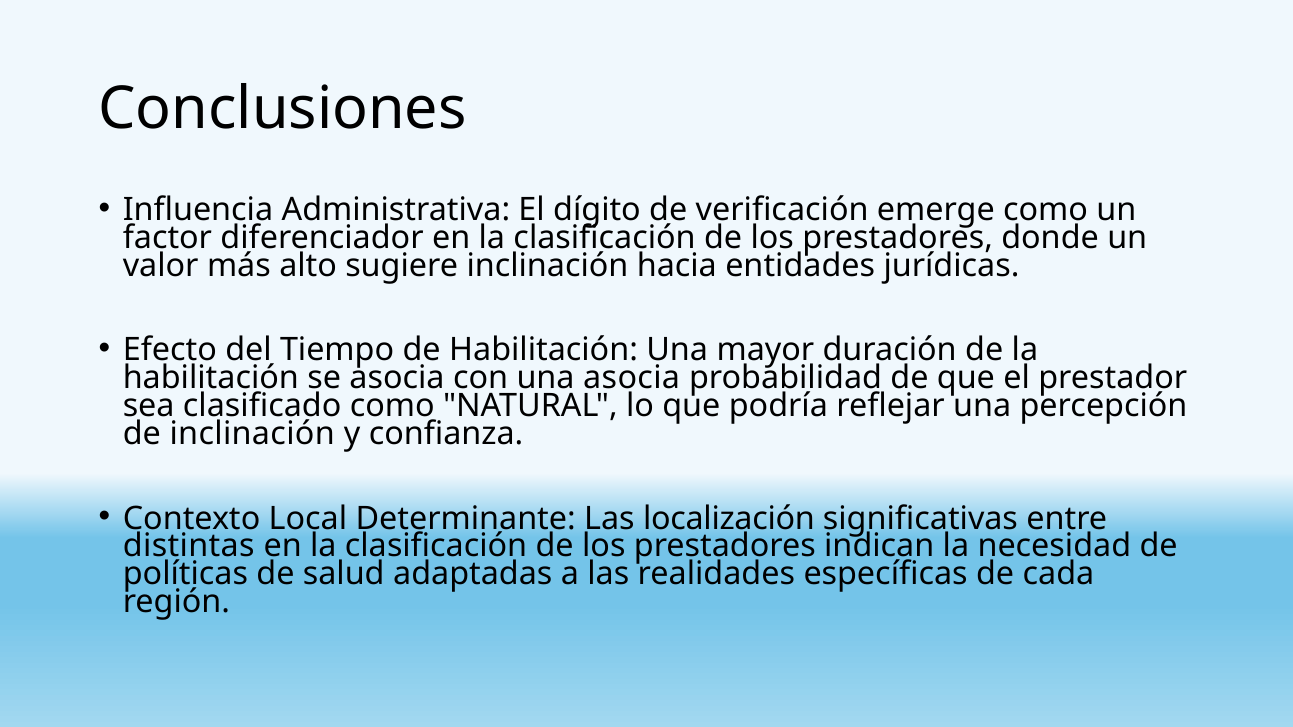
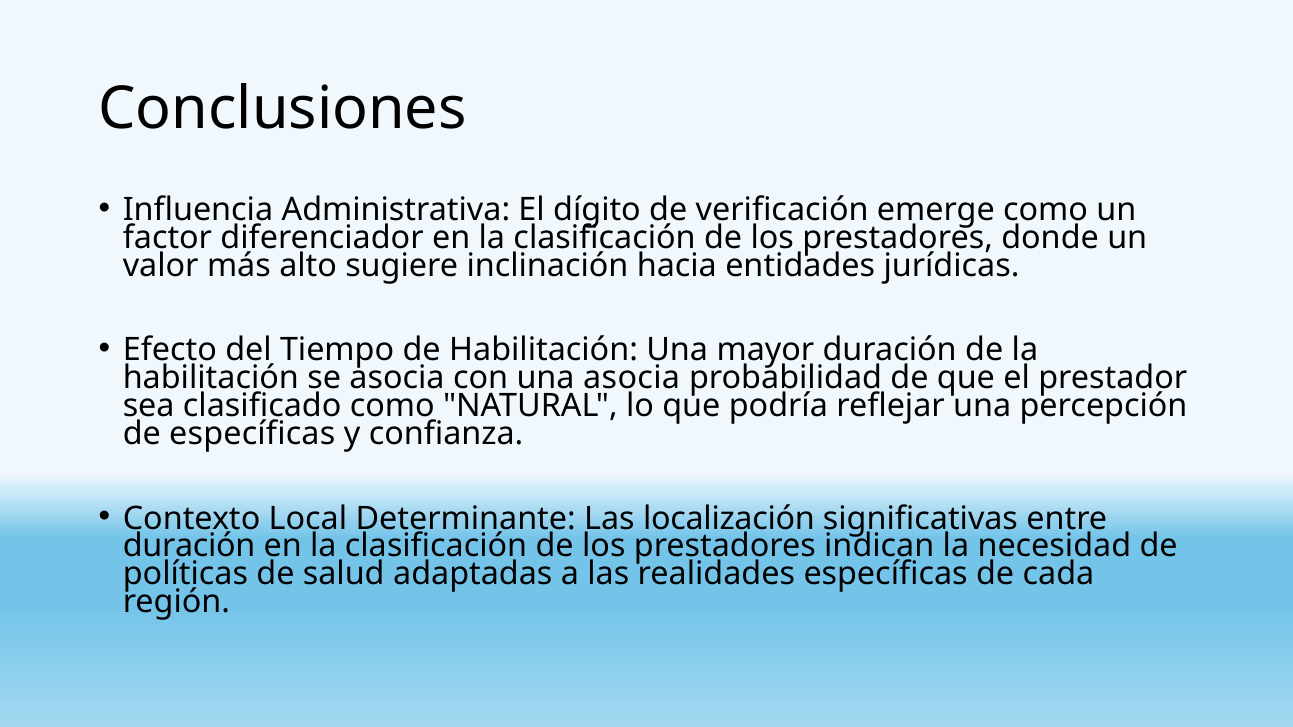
de inclinación: inclinación -> específicas
distintas at (189, 547): distintas -> duración
